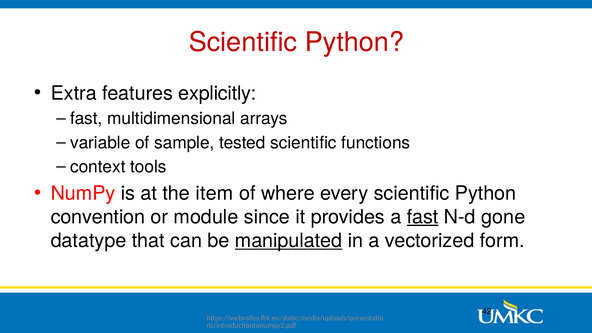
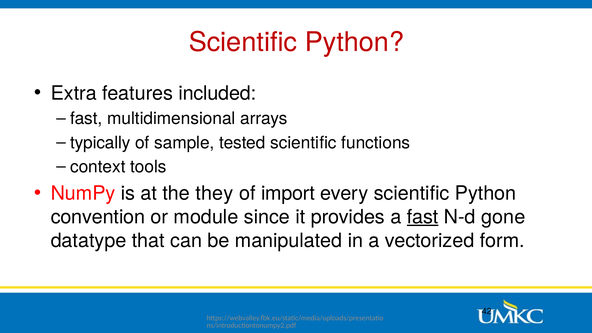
explicitly: explicitly -> included
variable: variable -> typically
item: item -> they
where: where -> import
manipulated underline: present -> none
